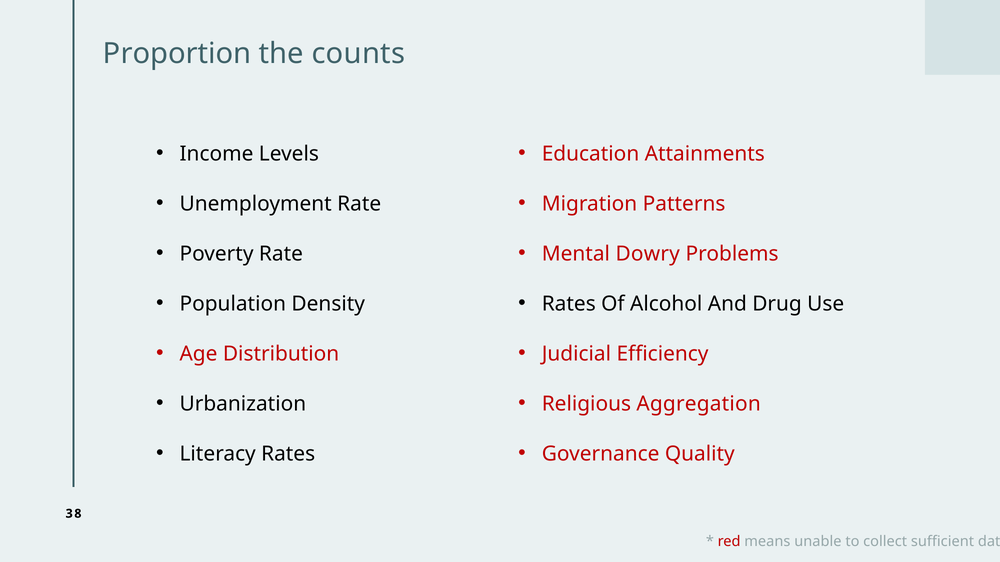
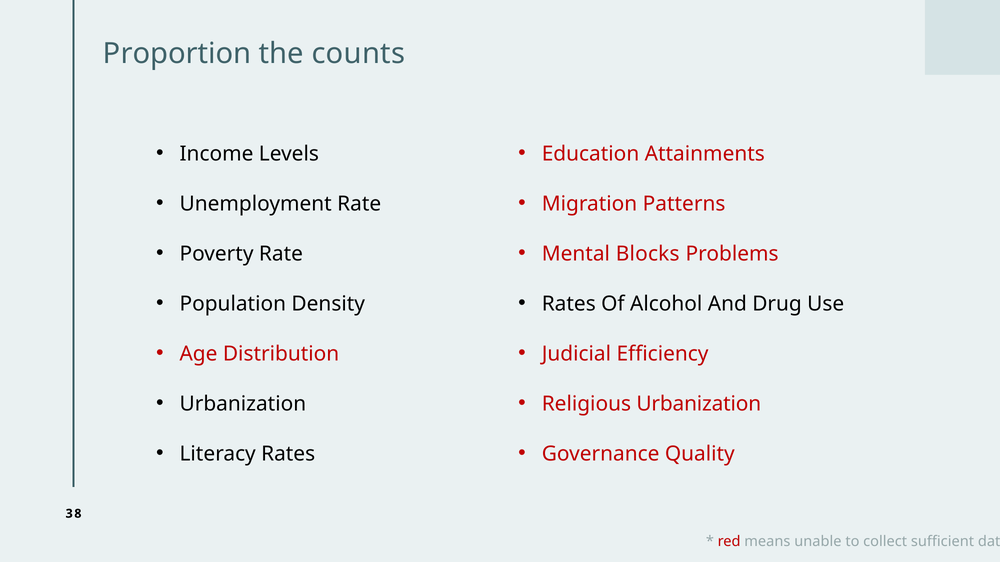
Dowry: Dowry -> Blocks
Religious Aggregation: Aggregation -> Urbanization
